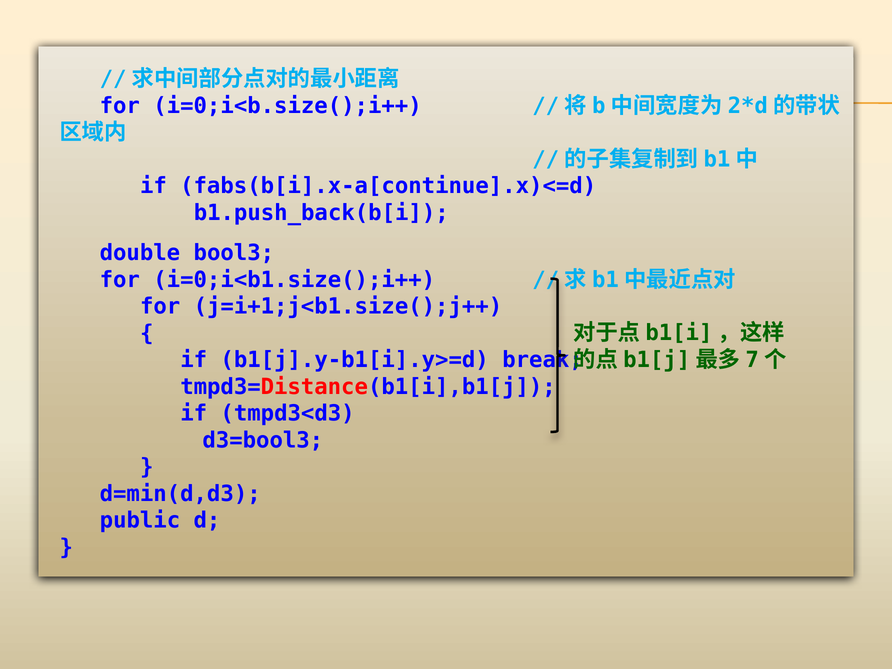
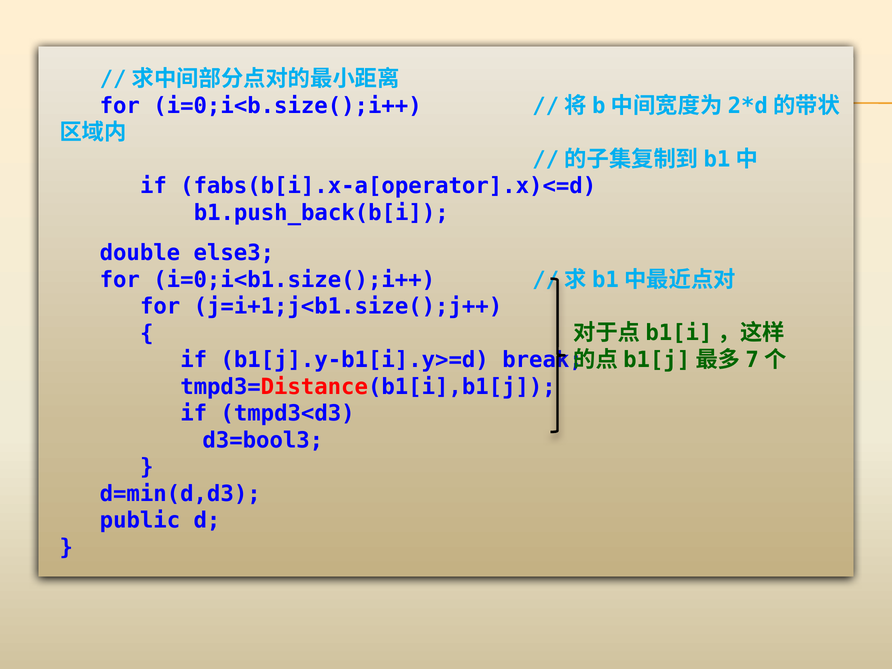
fabs(b[i].x-a[continue].x)<=d: fabs(b[i].x-a[continue].x)<=d -> fabs(b[i].x-a[operator].x)<=d
bool3: bool3 -> else3
